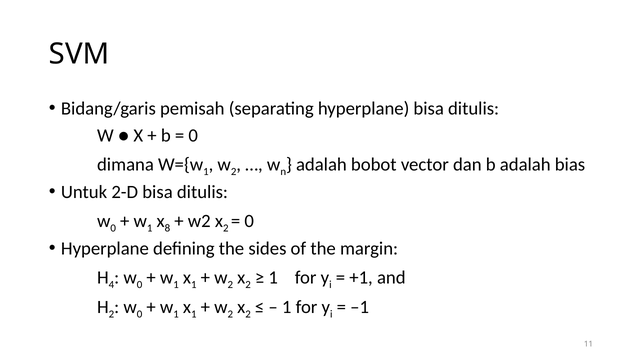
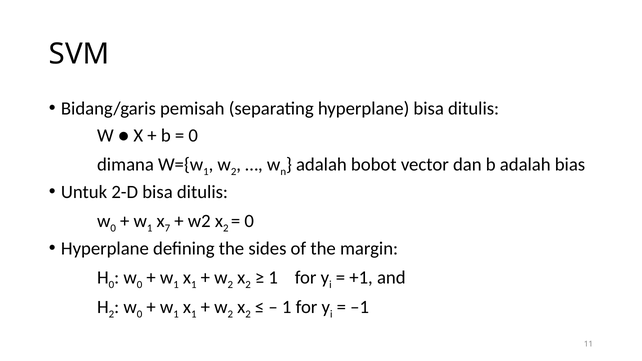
8: 8 -> 7
4 at (111, 285): 4 -> 0
